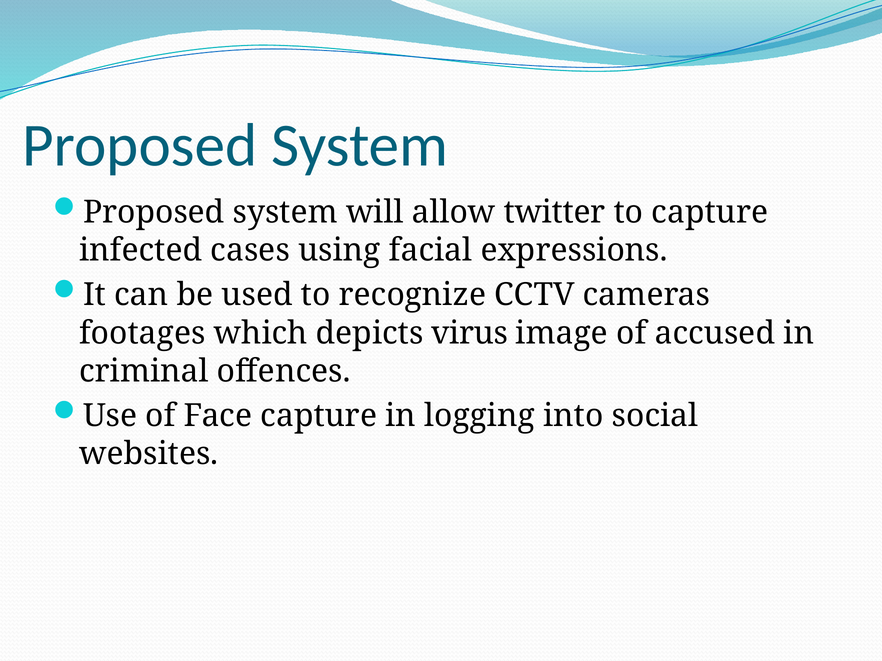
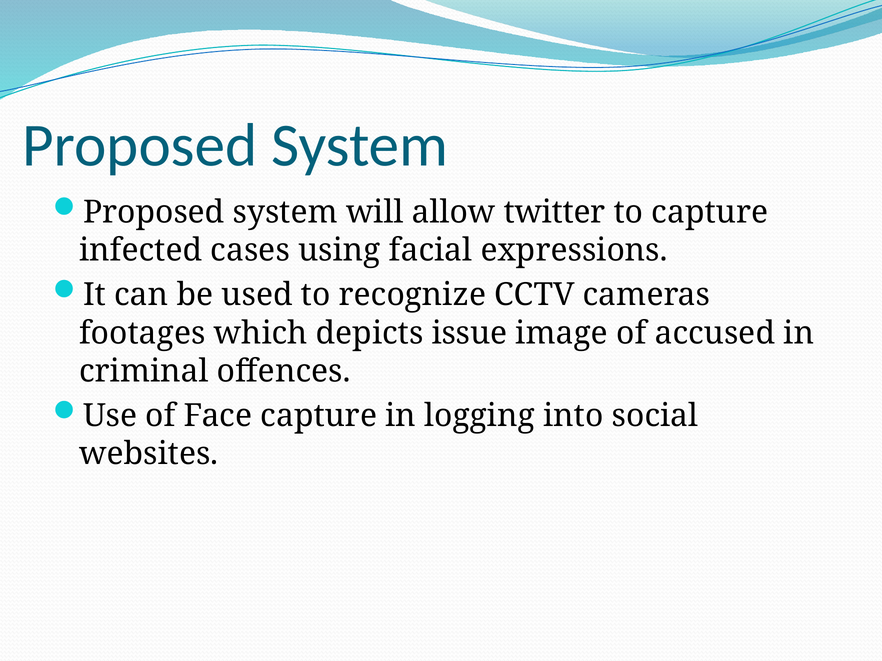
virus: virus -> issue
